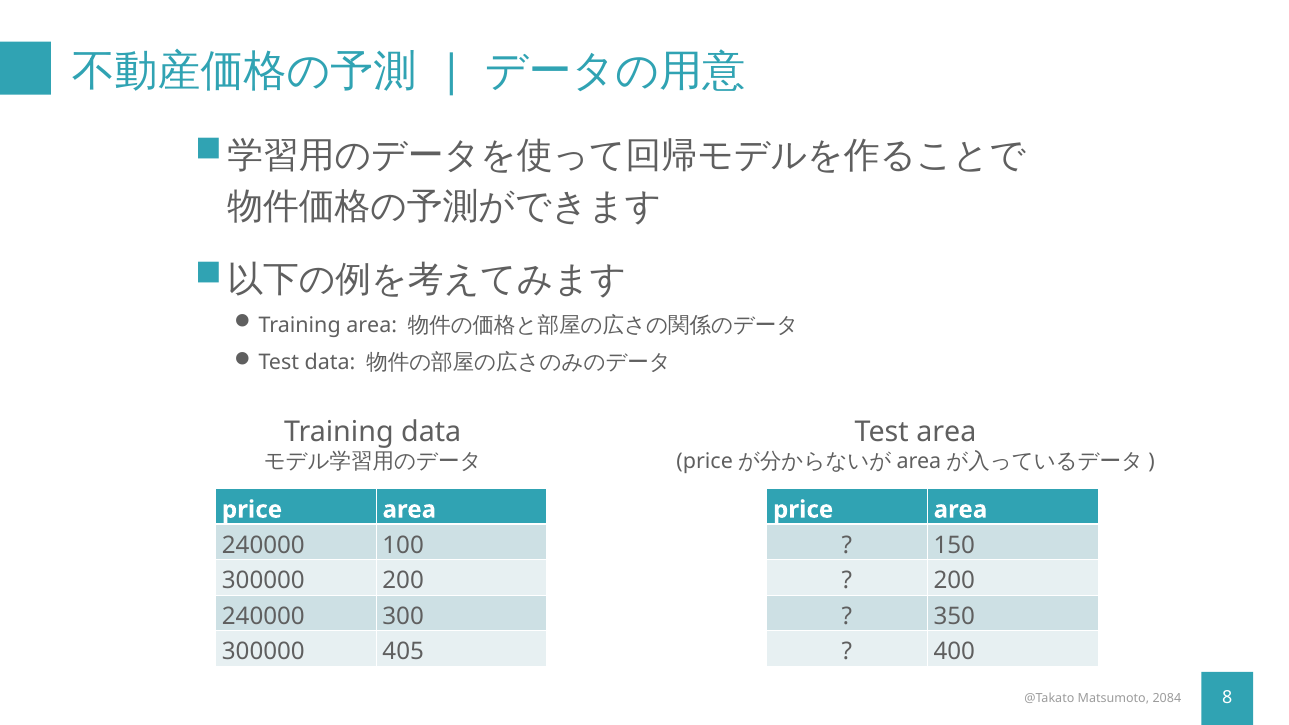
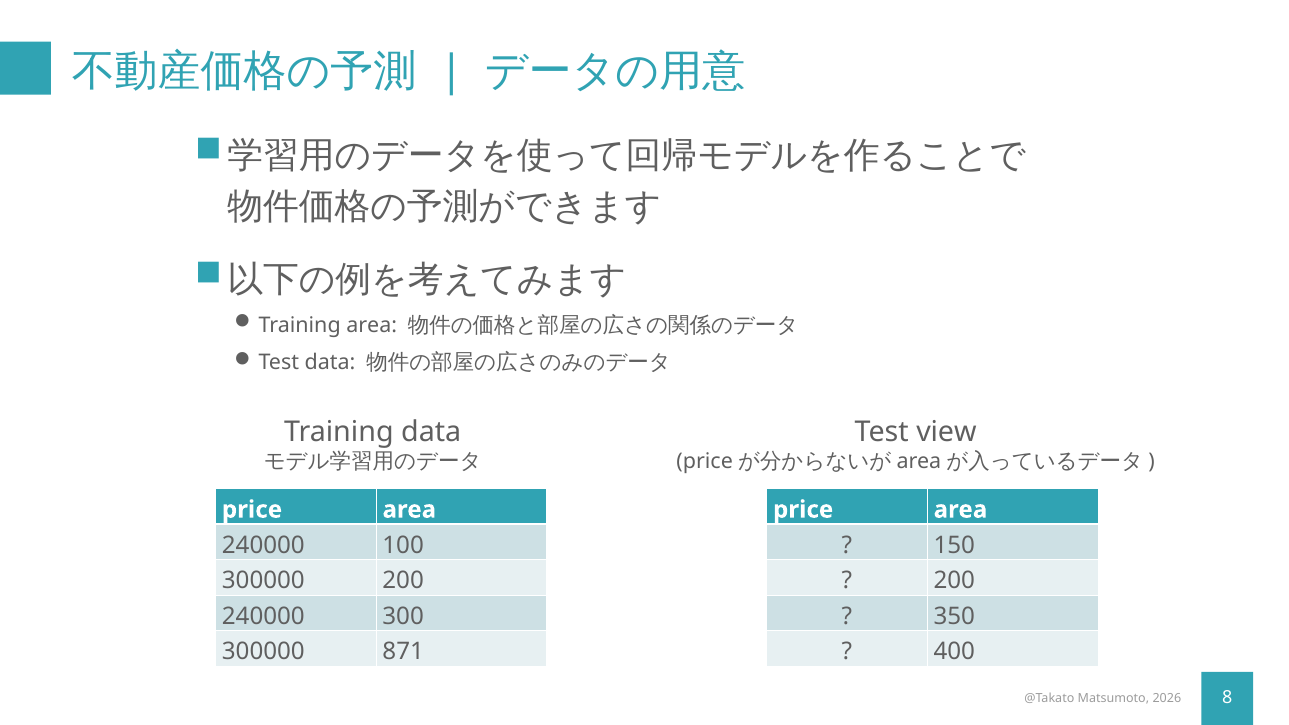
Test area: area -> view
405: 405 -> 871
2084: 2084 -> 2026
